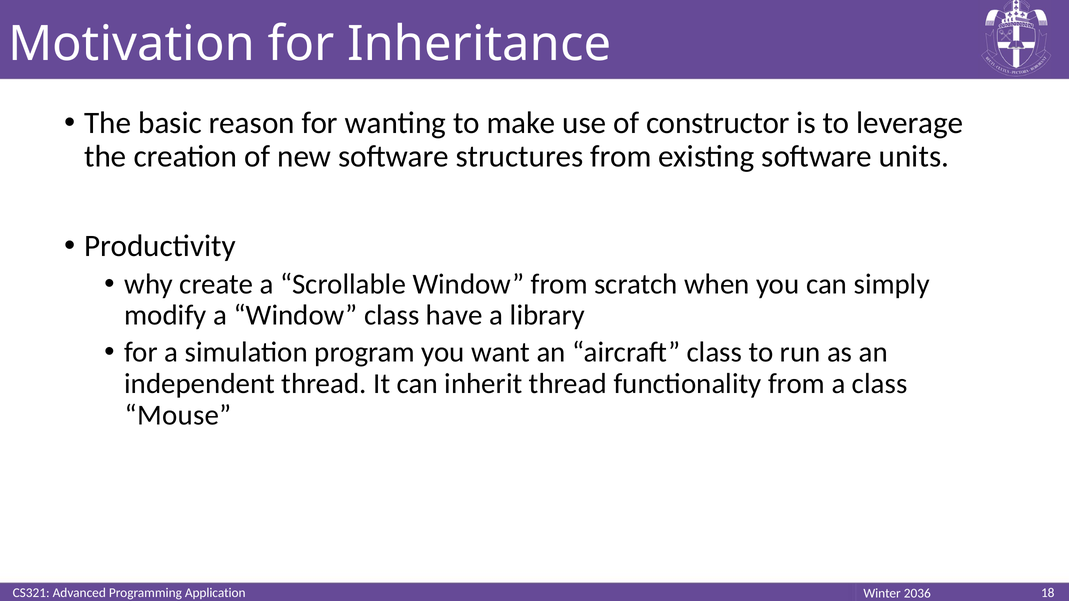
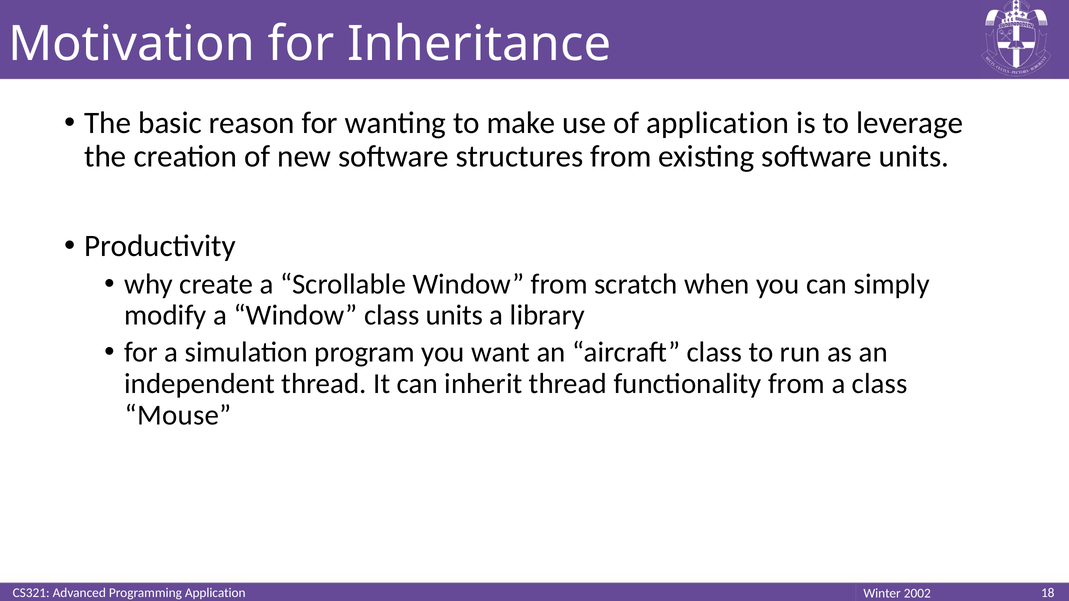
of constructor: constructor -> application
class have: have -> units
2036: 2036 -> 2002
